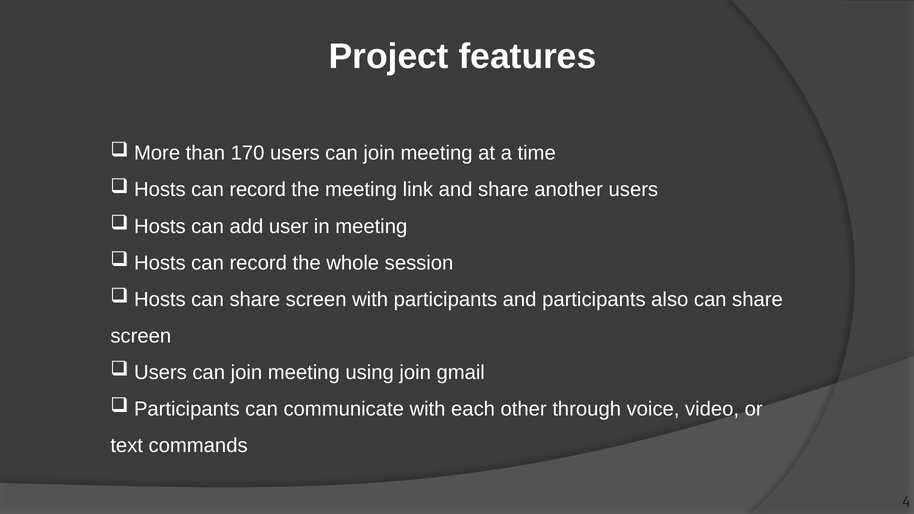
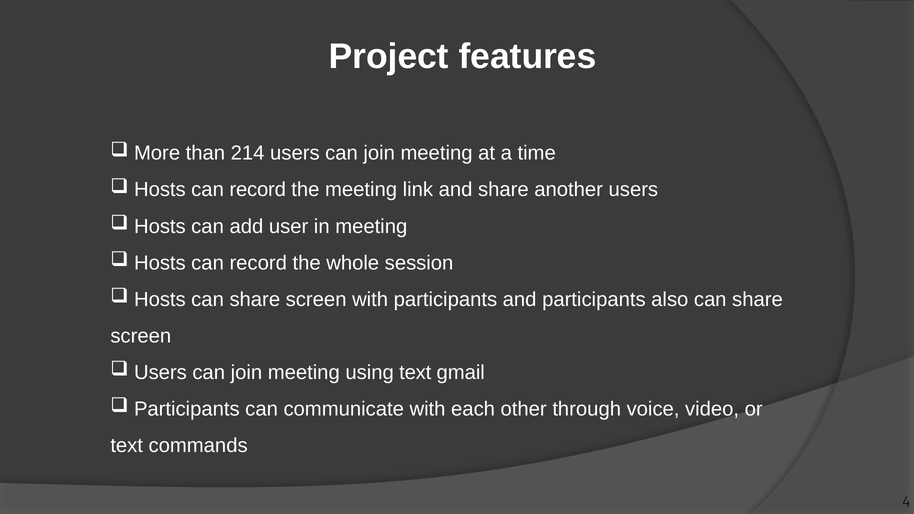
170: 170 -> 214
using join: join -> text
